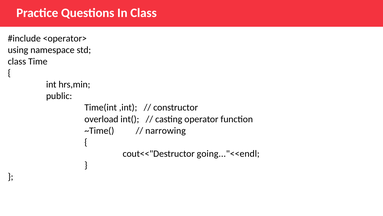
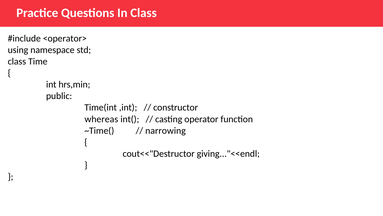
overload: overload -> whereas
going..."<<endl: going..."<<endl -> giving..."<<endl
